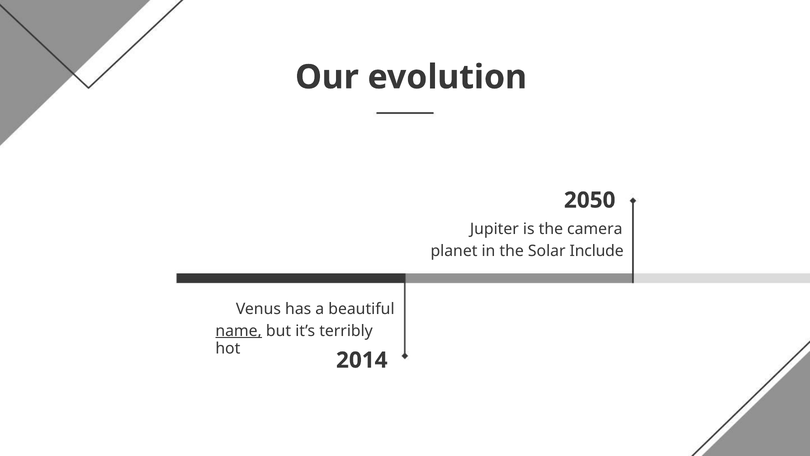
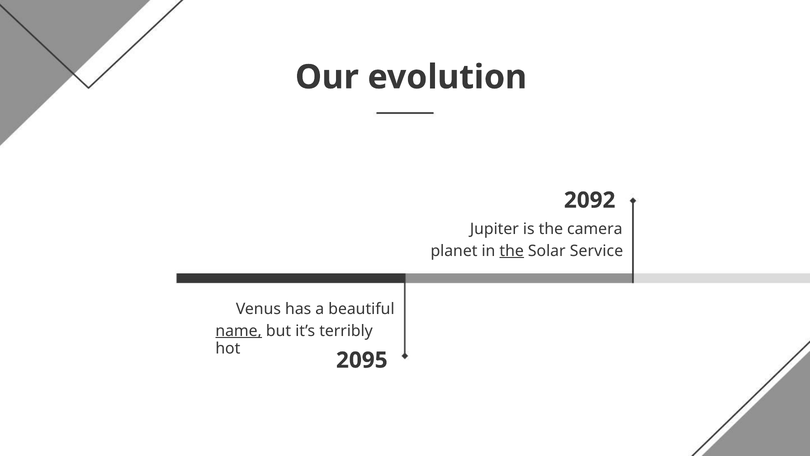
2050: 2050 -> 2092
the at (512, 251) underline: none -> present
Include: Include -> Service
2014: 2014 -> 2095
